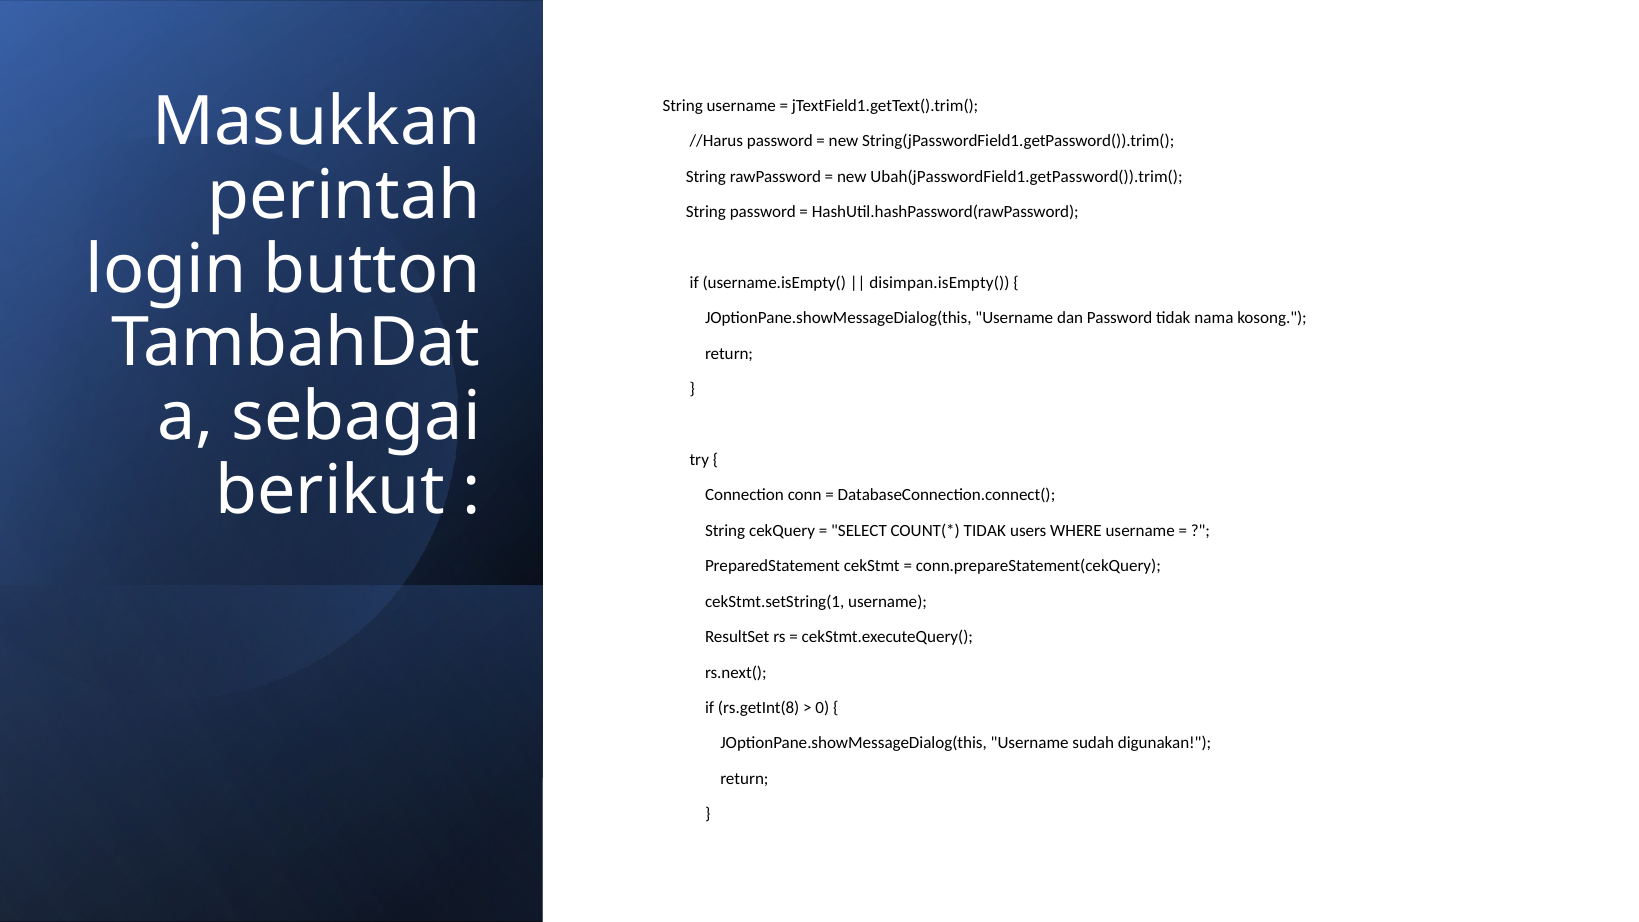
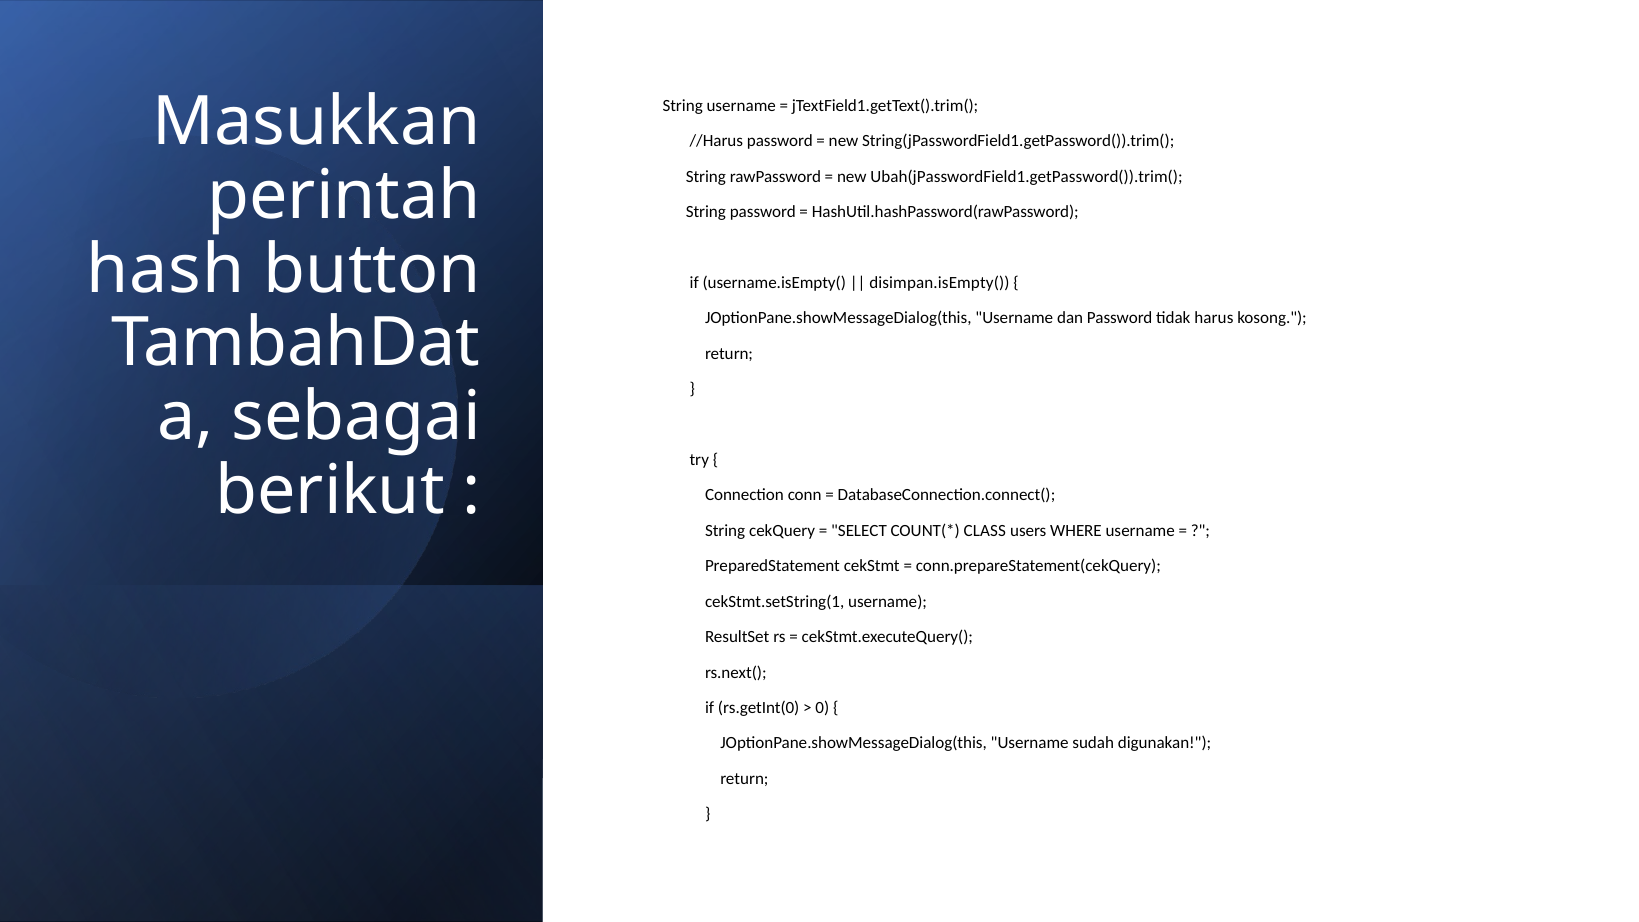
login: login -> hash
nama: nama -> harus
TIDAK at (985, 531): TIDAK -> CLASS
rs.getInt(8: rs.getInt(8 -> rs.getInt(0
